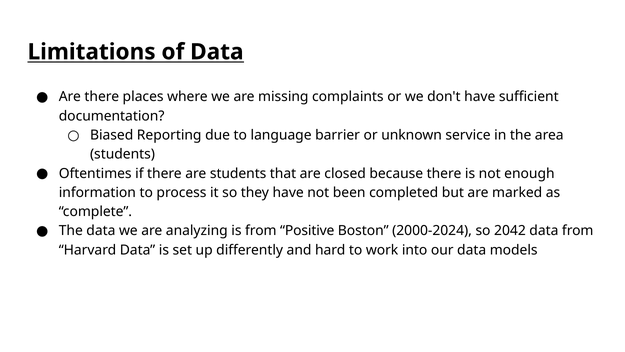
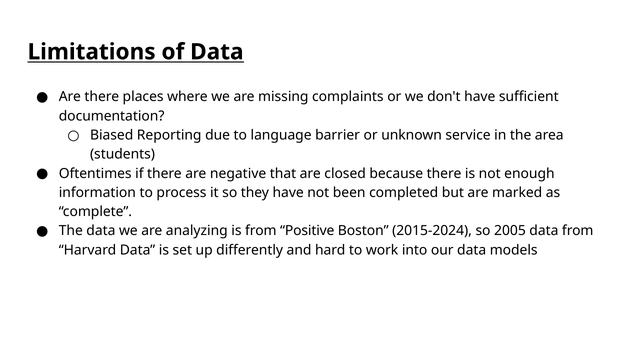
are students: students -> negative
2000-2024: 2000-2024 -> 2015-2024
2042: 2042 -> 2005
